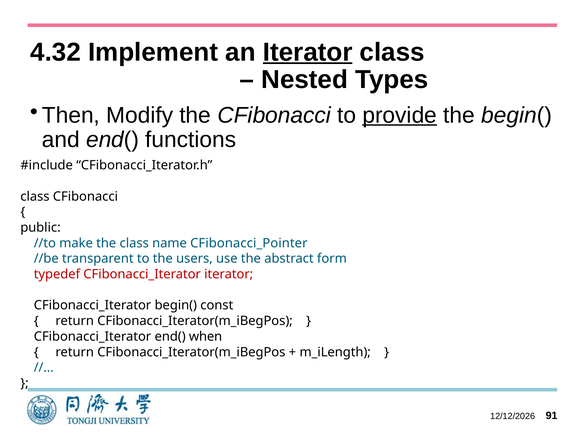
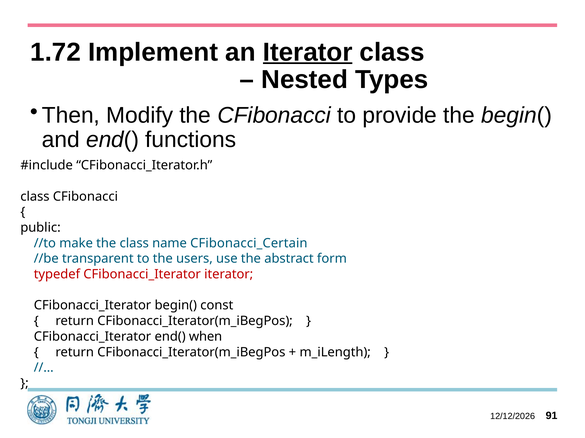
4.32: 4.32 -> 1.72
provide underline: present -> none
CFibonacci_Pointer: CFibonacci_Pointer -> CFibonacci_Certain
